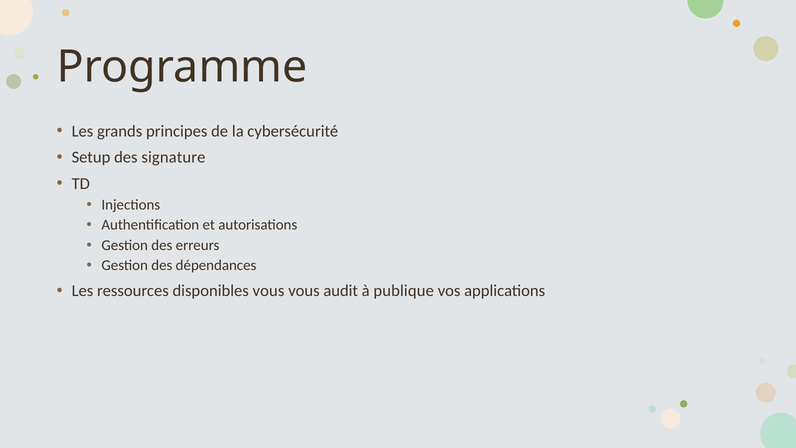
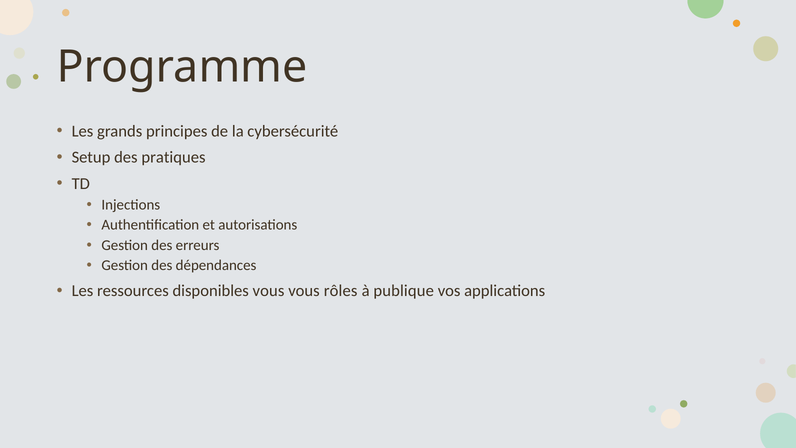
signature: signature -> pratiques
audit: audit -> rôles
